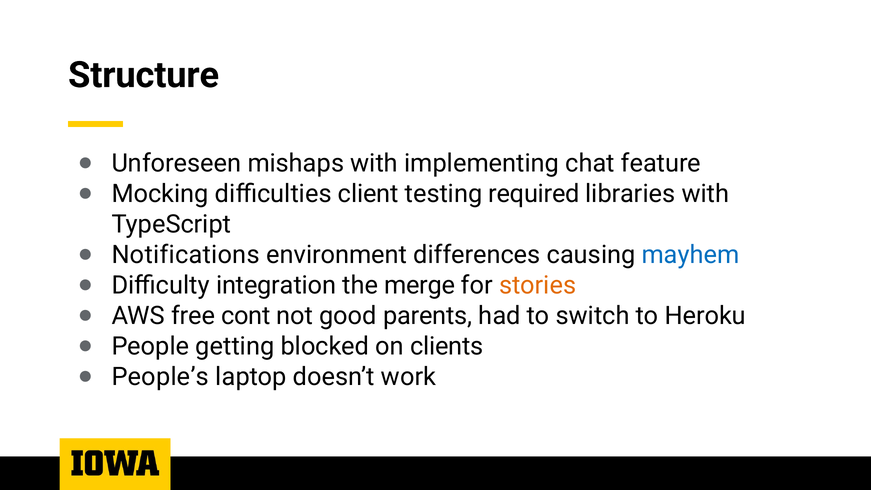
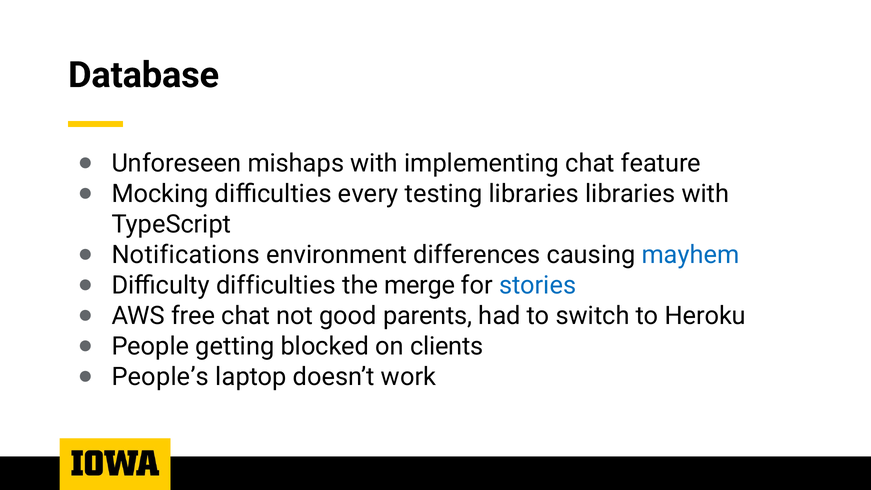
Structure: Structure -> Database
client: client -> every
testing required: required -> libraries
Difficulty integration: integration -> difficulties
stories colour: orange -> blue
free cont: cont -> chat
